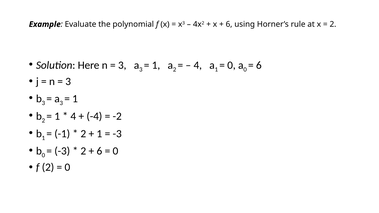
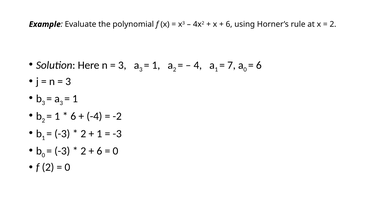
0 at (231, 65): 0 -> 7
4 at (73, 116): 4 -> 6
-1 at (62, 134): -1 -> -3
